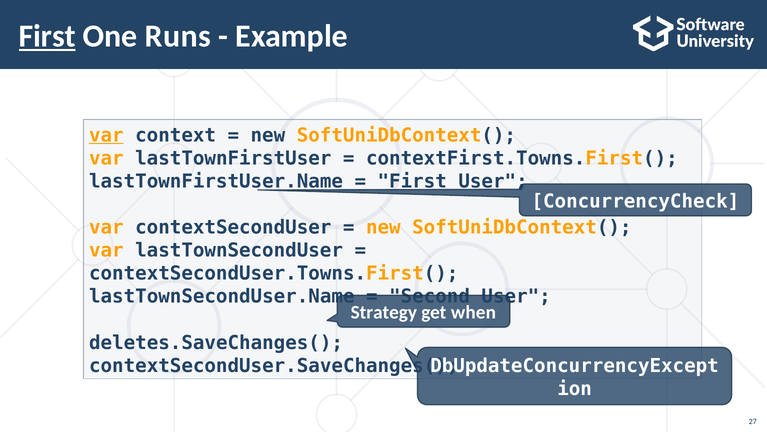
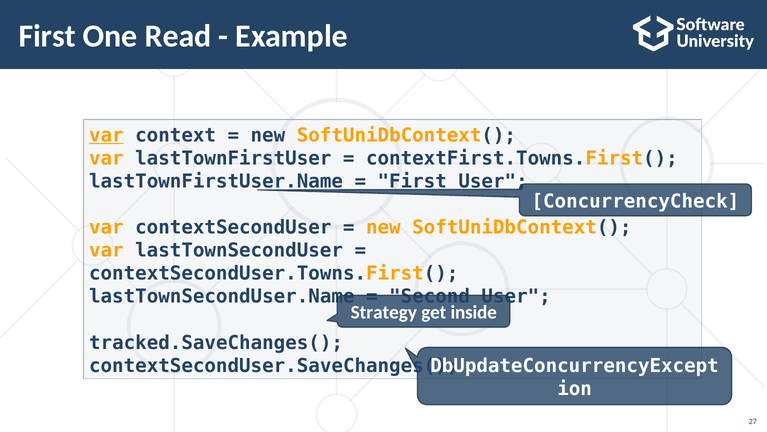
First at (47, 36) underline: present -> none
Runs: Runs -> Read
when: when -> inside
deletes.SaveChanges(: deletes.SaveChanges( -> tracked.SaveChanges(
